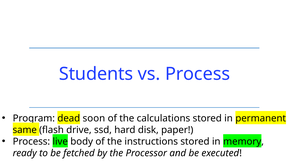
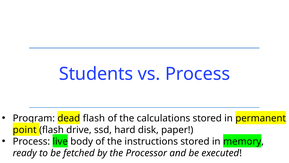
dead soon: soon -> flash
same: same -> point
